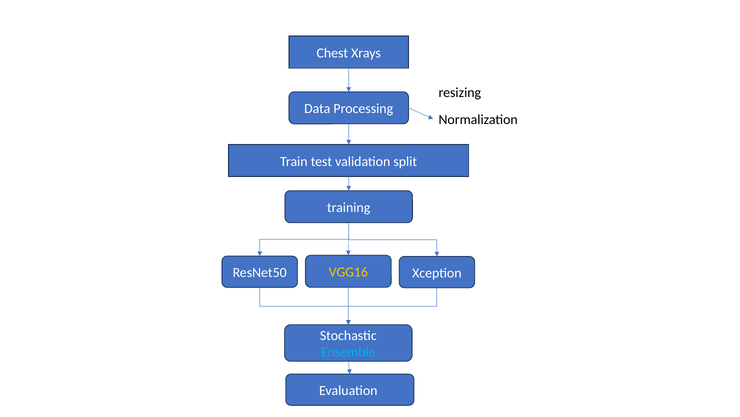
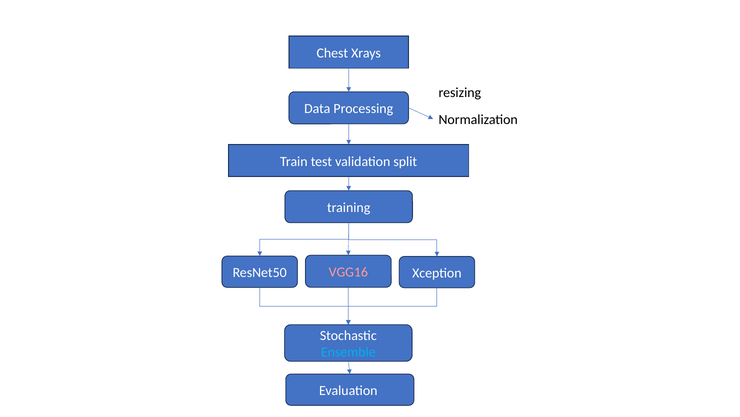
VGG16 colour: yellow -> pink
